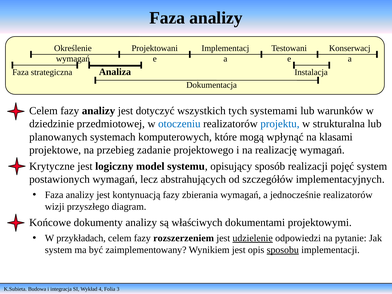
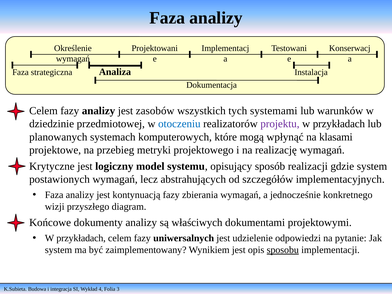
dotyczyć: dotyczyć -> zasobów
projektu colour: blue -> purple
strukturalna at (339, 124): strukturalna -> przykładach
zadanie: zadanie -> metryki
pojęć: pojęć -> gdzie
jednocześnie realizatorów: realizatorów -> konkretnego
rozszerzeniem: rozszerzeniem -> uniwersalnych
udzielenie underline: present -> none
